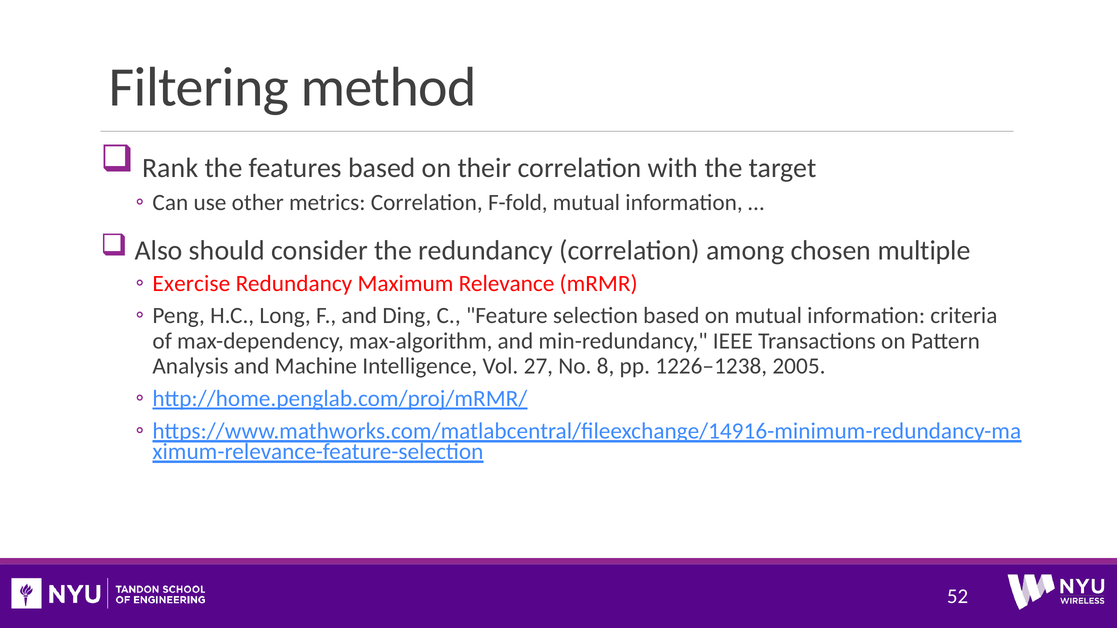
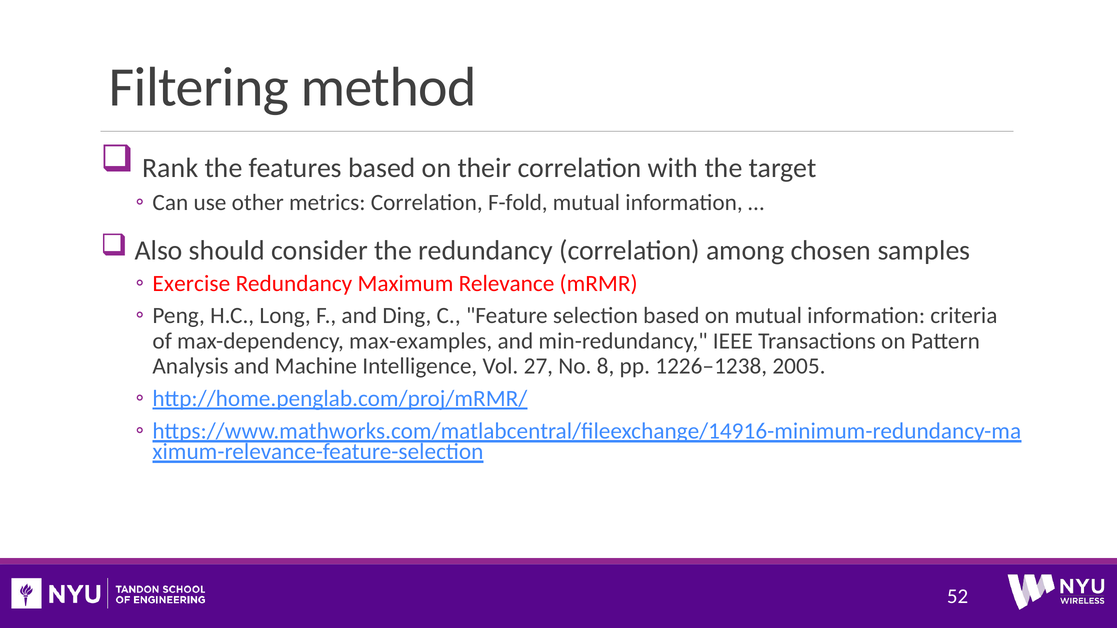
multiple: multiple -> samples
max-algorithm: max-algorithm -> max-examples
